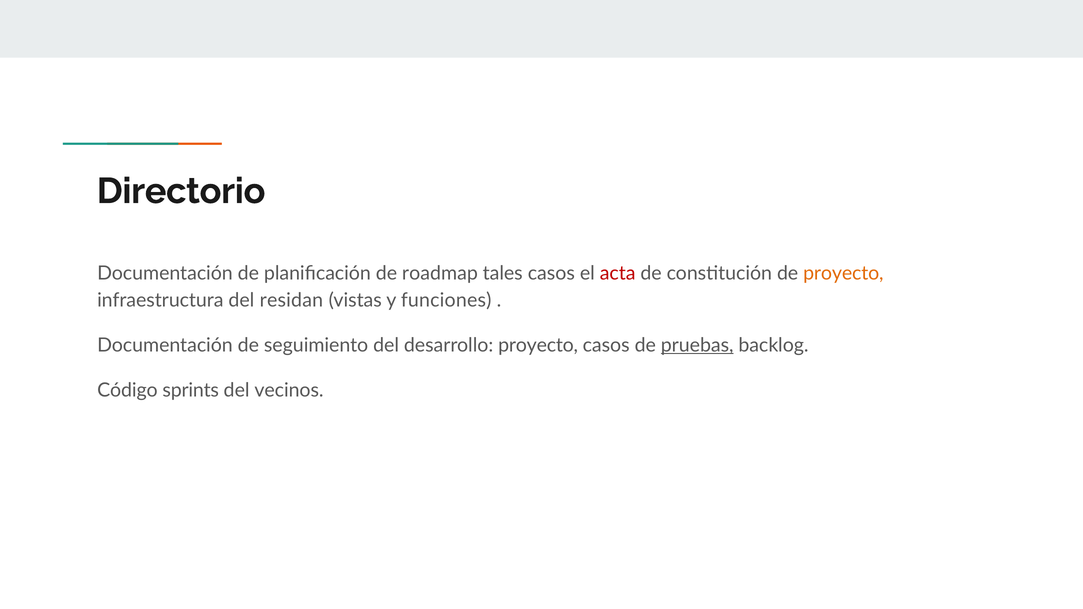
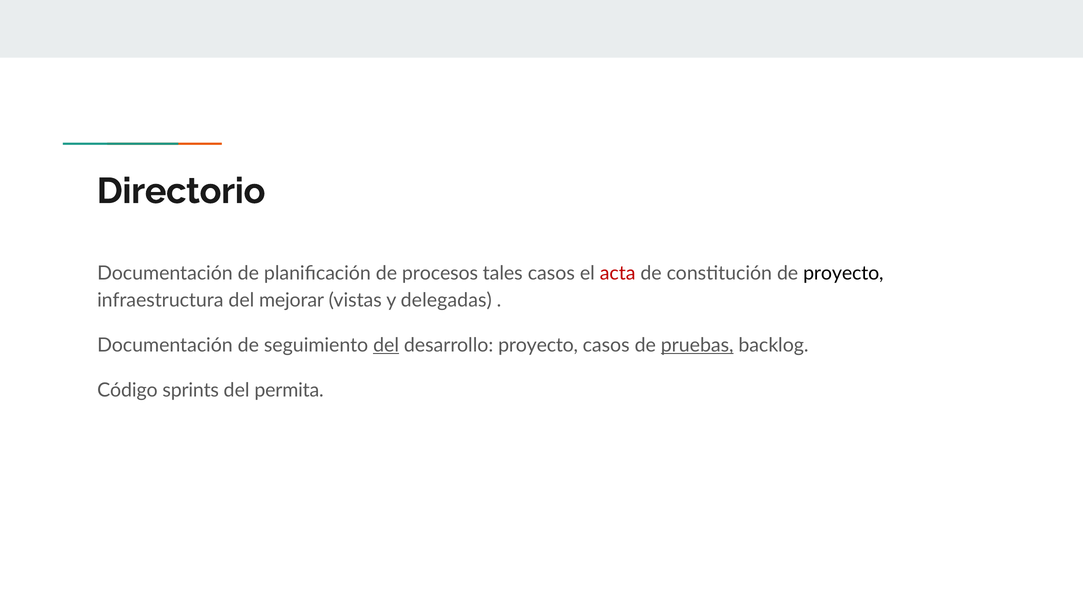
roadmap: roadmap -> procesos
proyecto at (843, 274) colour: orange -> black
residan: residan -> mejorar
funciones: funciones -> delegadas
del at (386, 345) underline: none -> present
vecinos: vecinos -> permita
